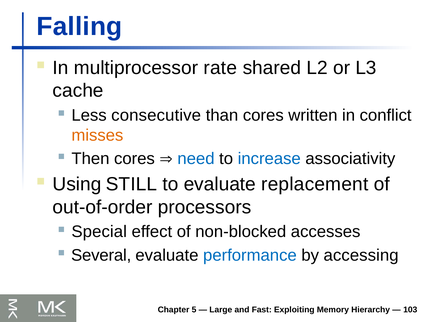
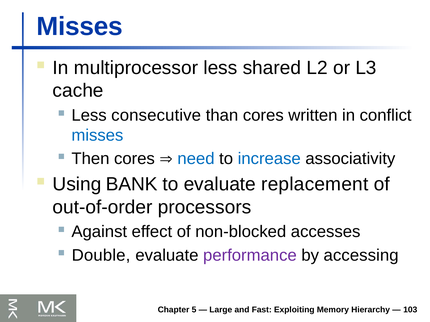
Falling at (79, 27): Falling -> Misses
multiprocessor rate: rate -> less
misses at (97, 136) colour: orange -> blue
STILL: STILL -> BANK
Special: Special -> Against
Several: Several -> Double
performance colour: blue -> purple
